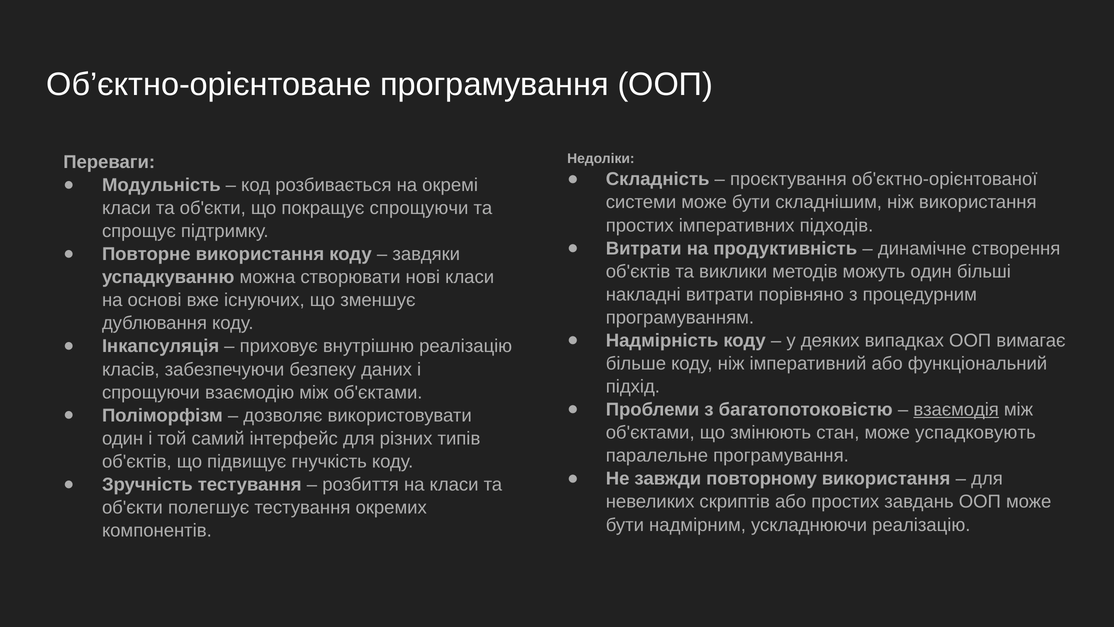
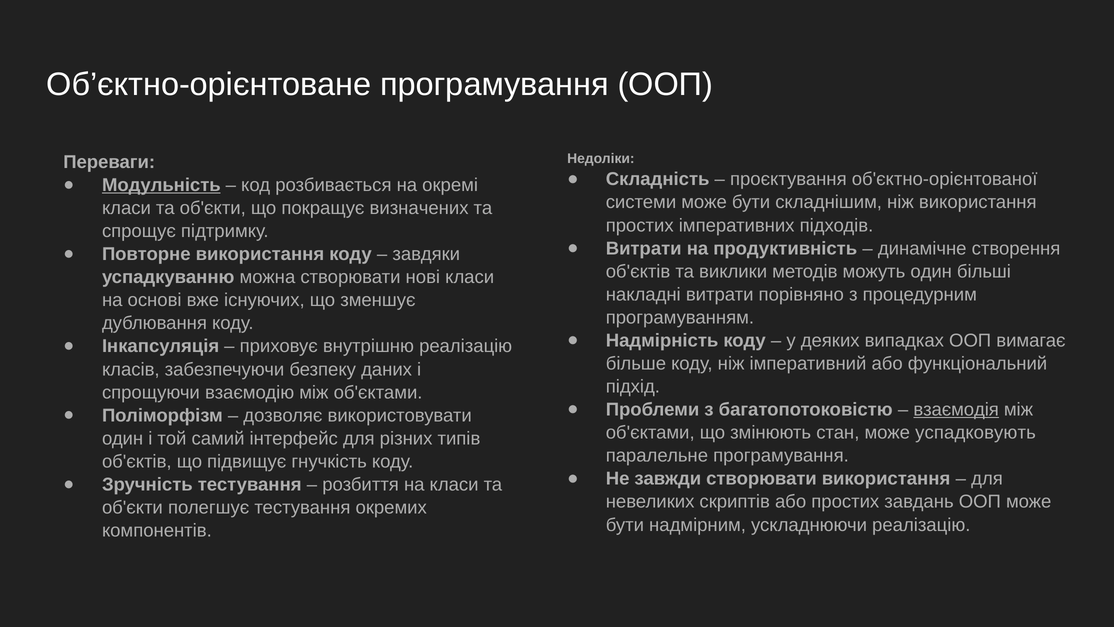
Модульність underline: none -> present
покращує спрощуючи: спрощуючи -> визначених
завжди повторному: повторному -> створювати
